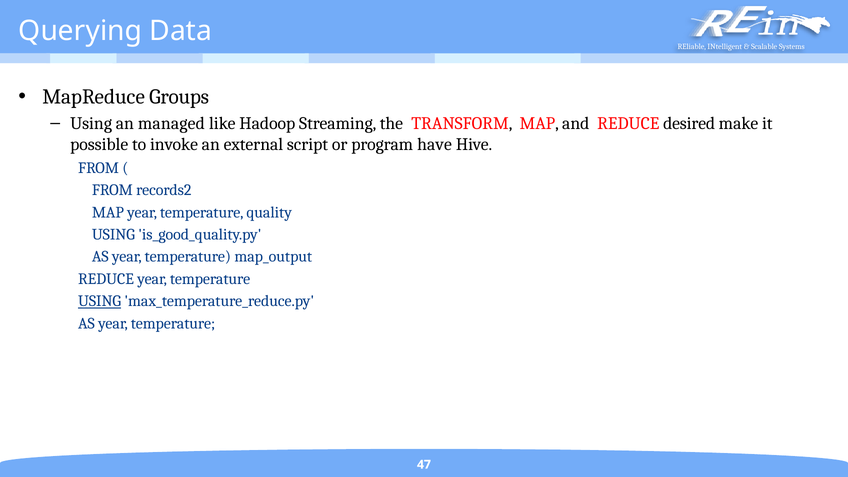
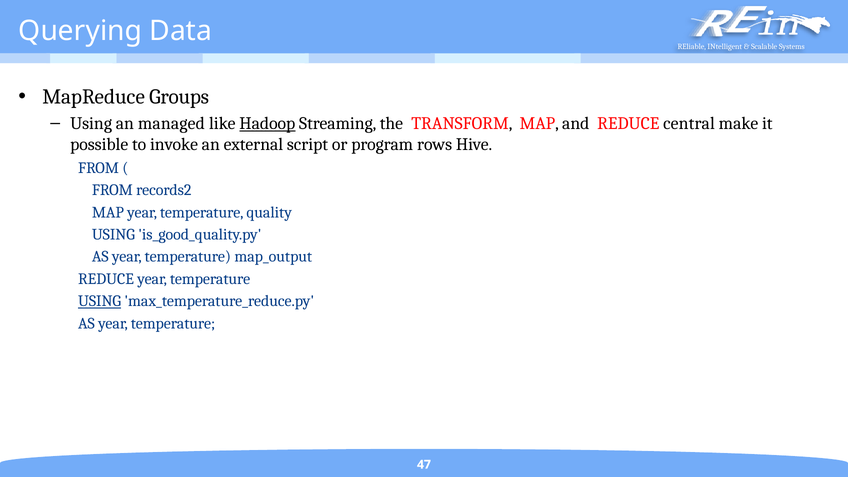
Hadoop underline: none -> present
desired: desired -> central
have: have -> rows
